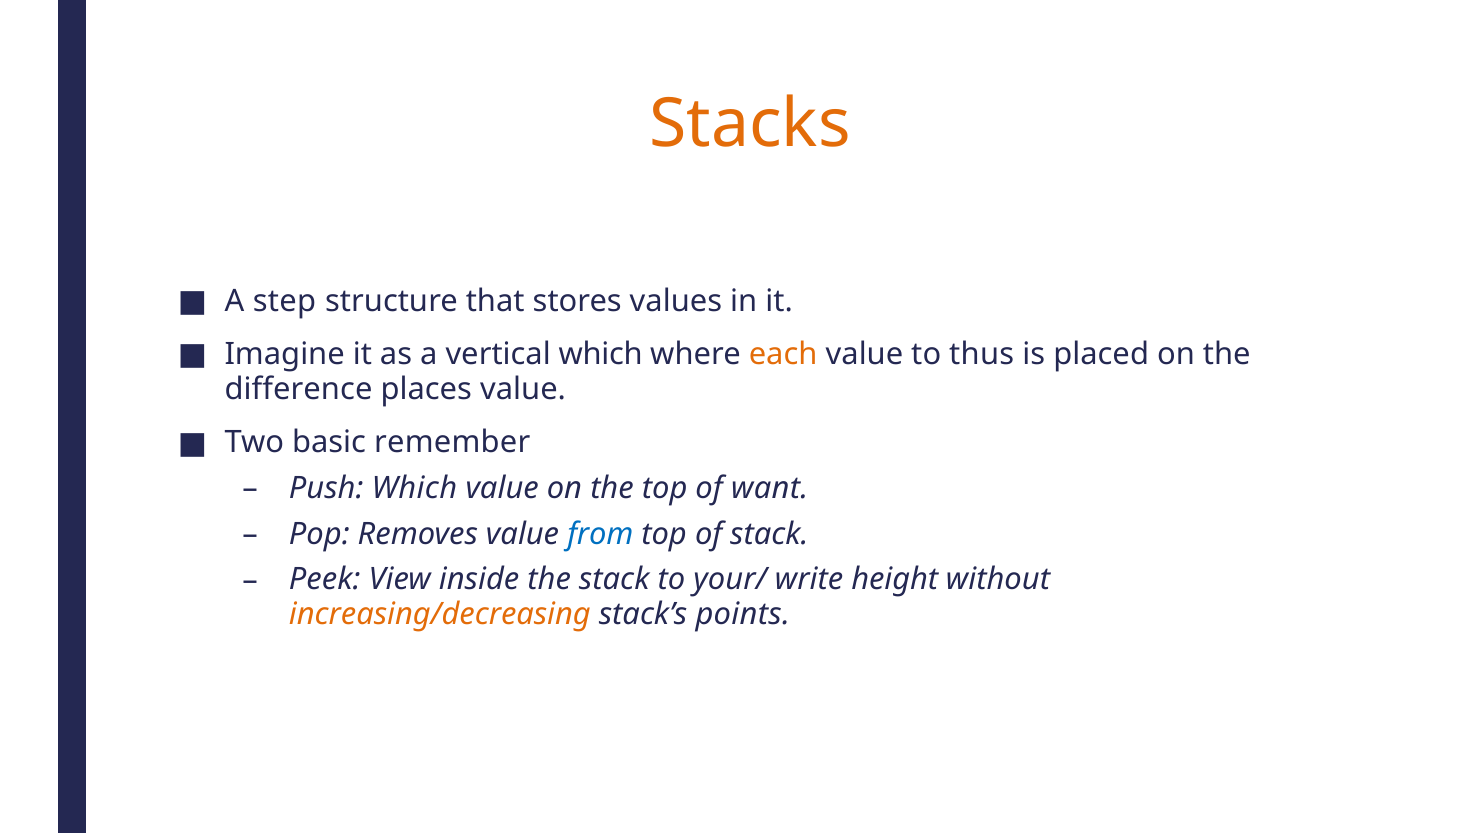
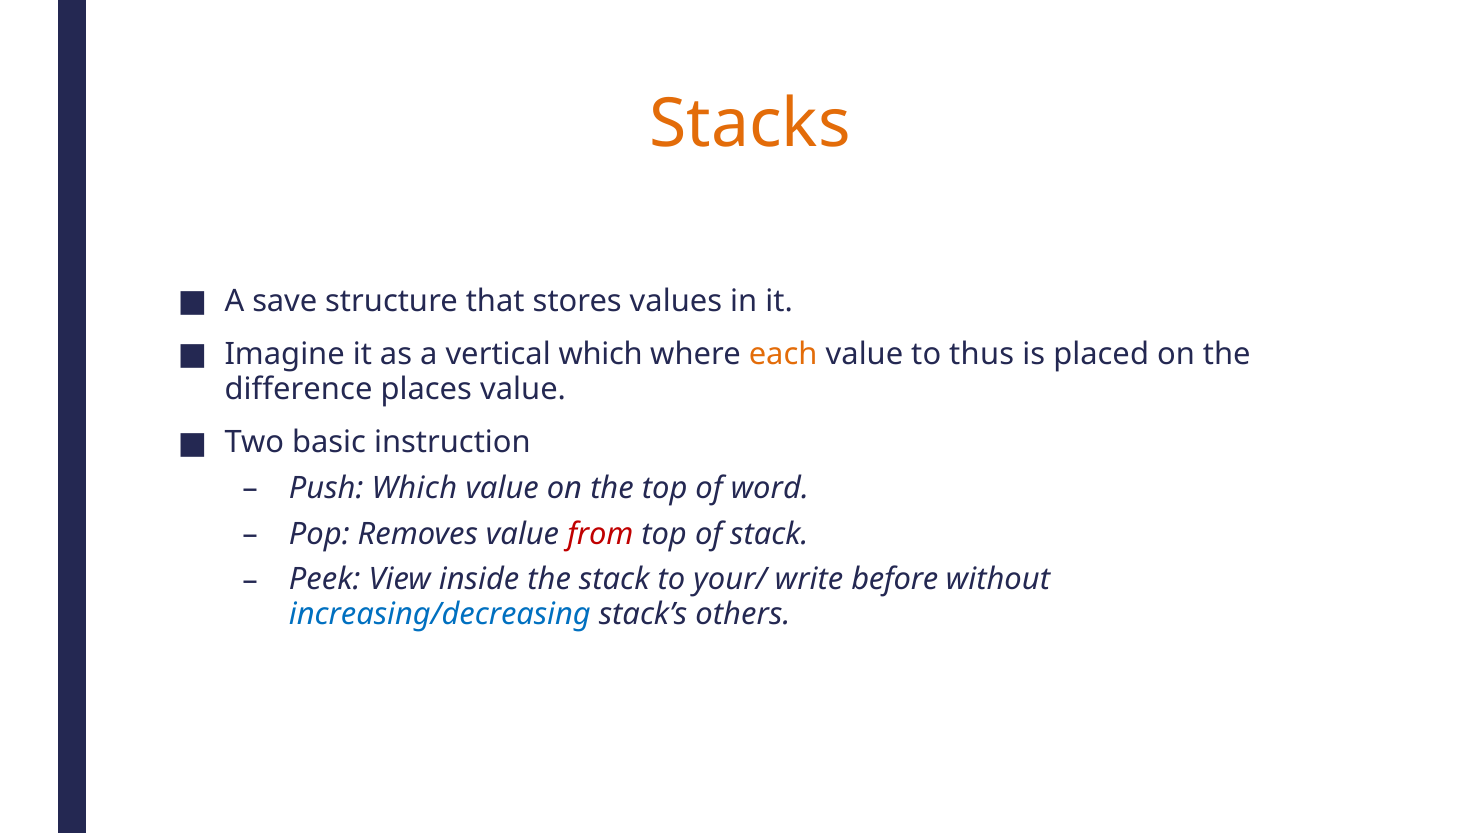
step: step -> save
remember: remember -> instruction
want: want -> word
from colour: blue -> red
height: height -> before
increasing/decreasing colour: orange -> blue
points: points -> others
